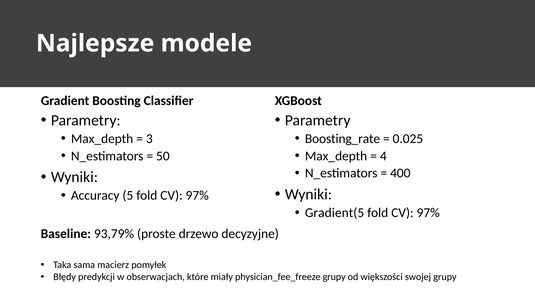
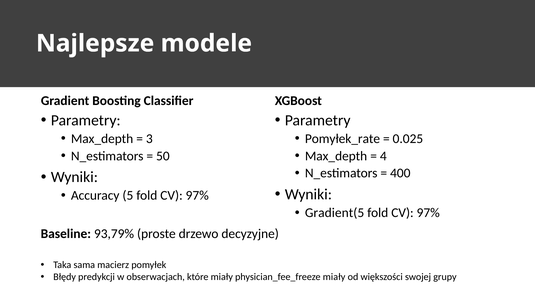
Boosting_rate: Boosting_rate -> Pomyłek_rate
physician_fee_freeze grupy: grupy -> miały
